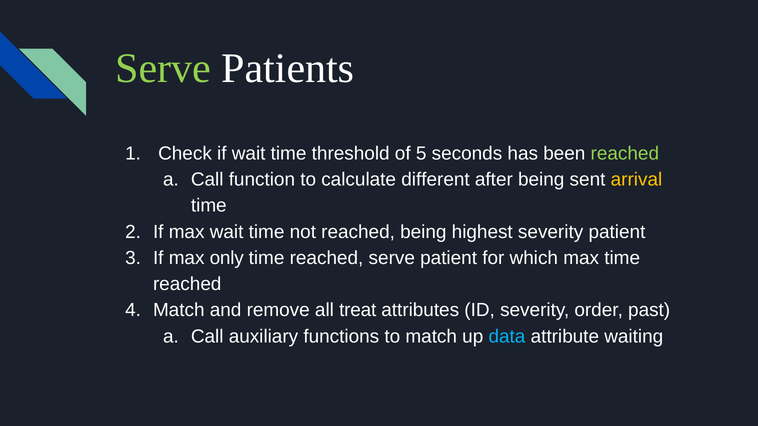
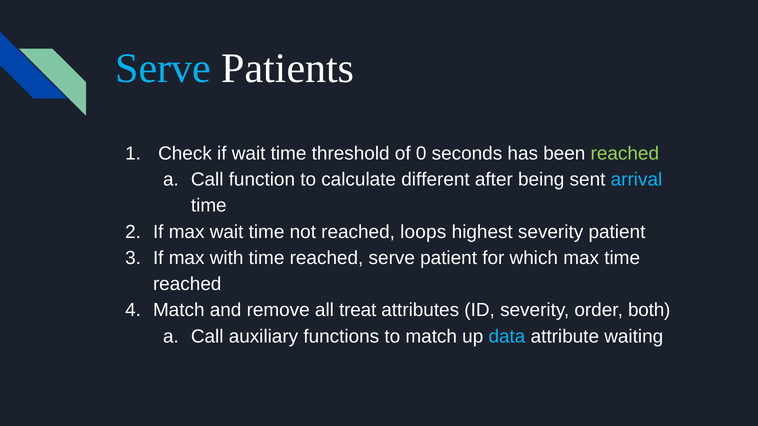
Serve at (163, 68) colour: light green -> light blue
5: 5 -> 0
arrival colour: yellow -> light blue
reached being: being -> loops
only: only -> with
past: past -> both
